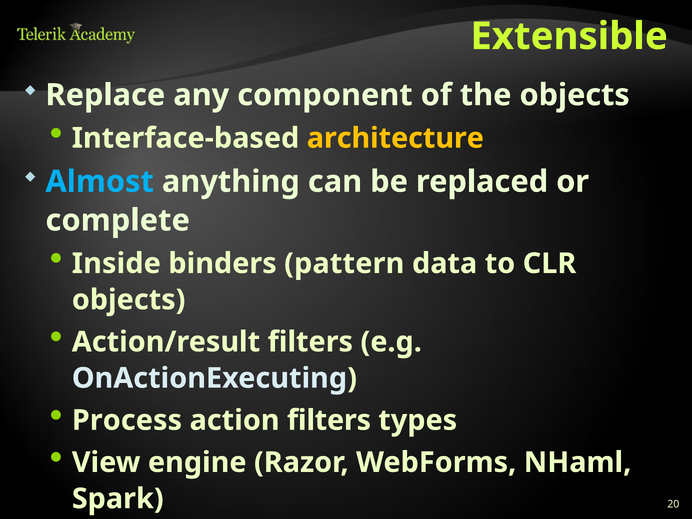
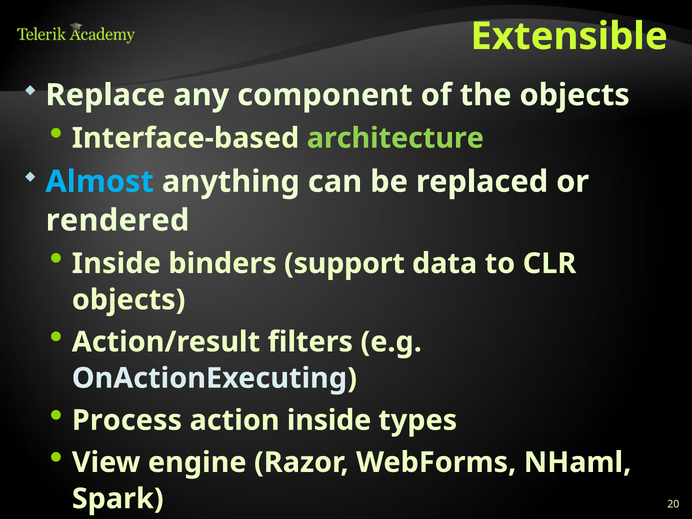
architecture colour: yellow -> light green
complete: complete -> rendered
pattern: pattern -> support
action filters: filters -> inside
